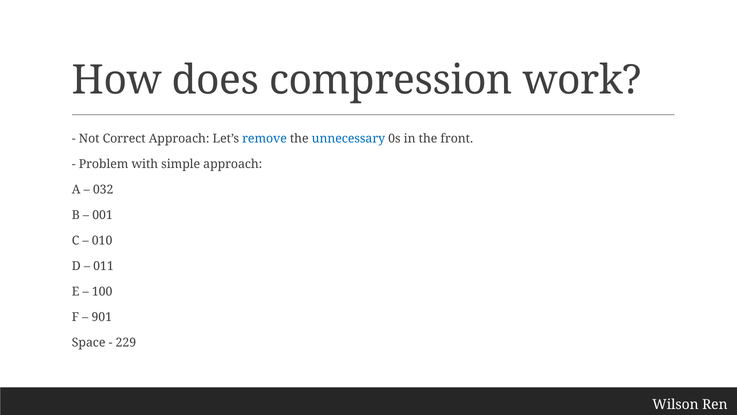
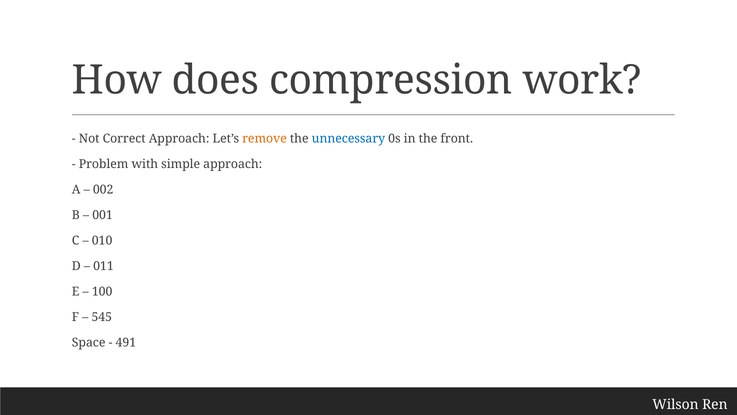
remove colour: blue -> orange
032: 032 -> 002
901: 901 -> 545
229: 229 -> 491
